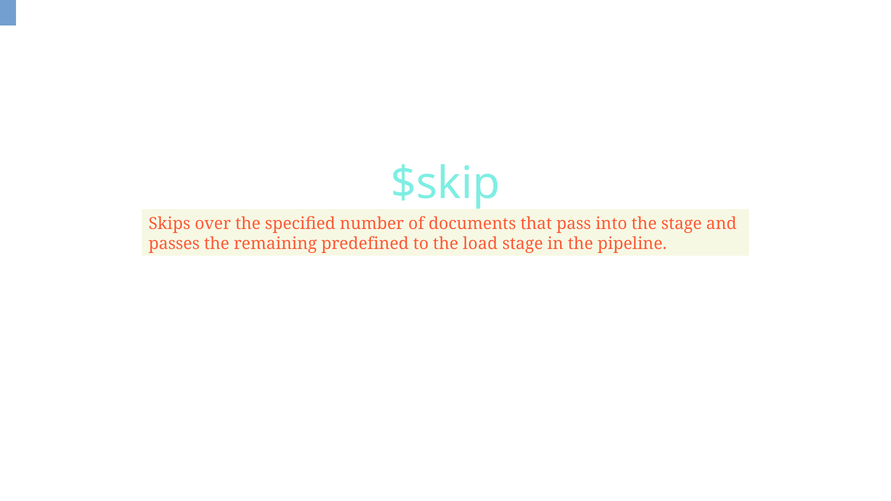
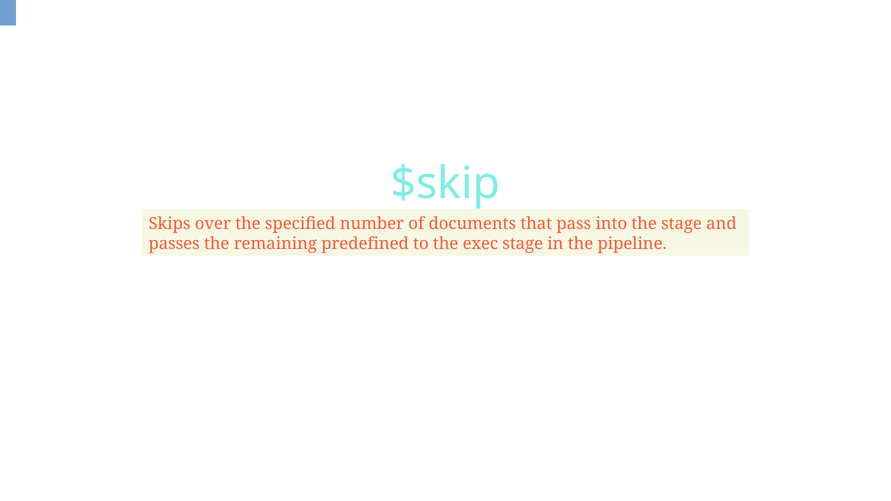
load: load -> exec
